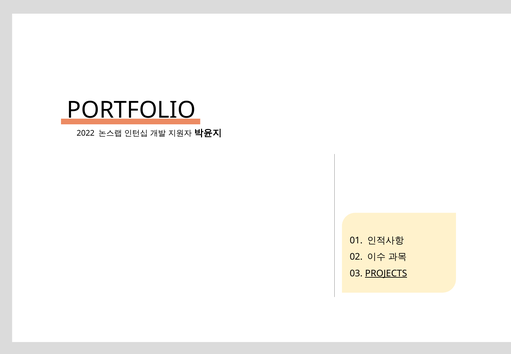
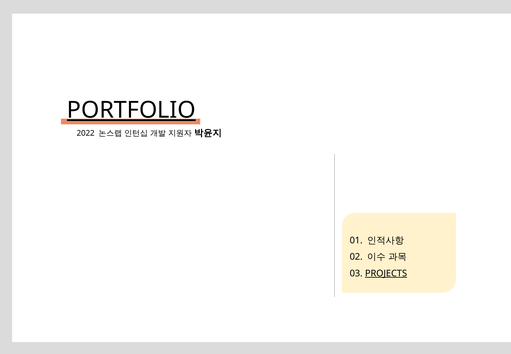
PORTFOLIO underline: none -> present
